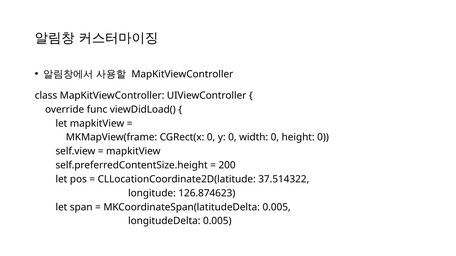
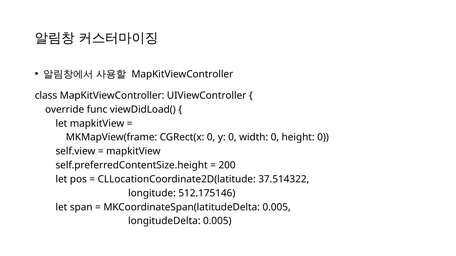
126.874623: 126.874623 -> 512.175146
